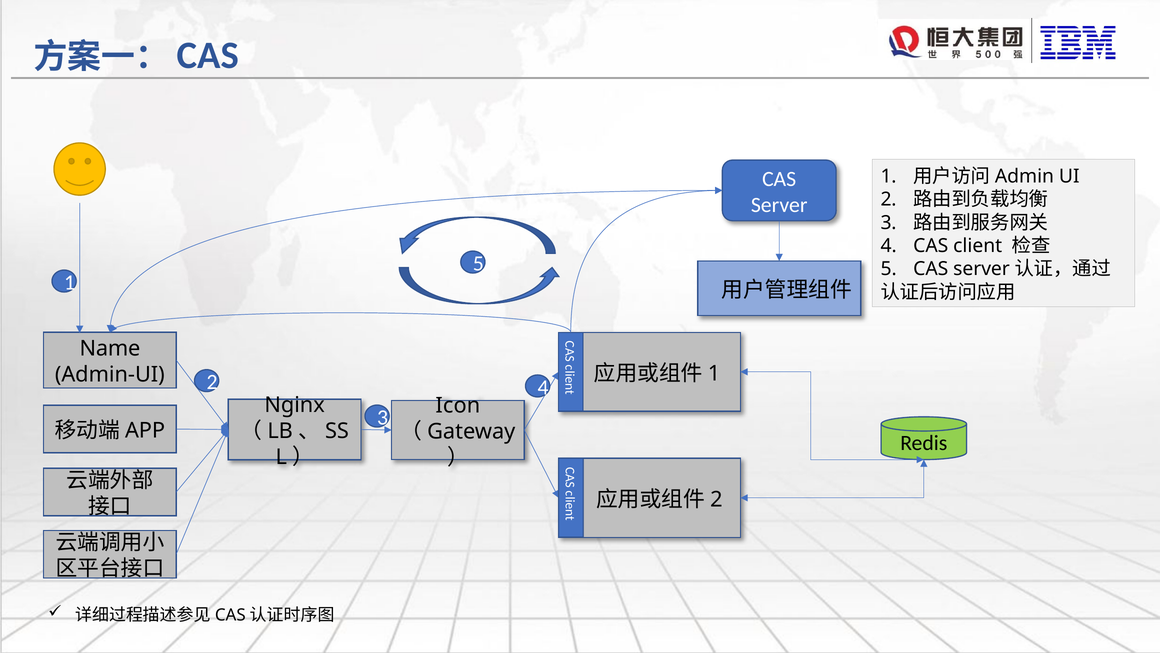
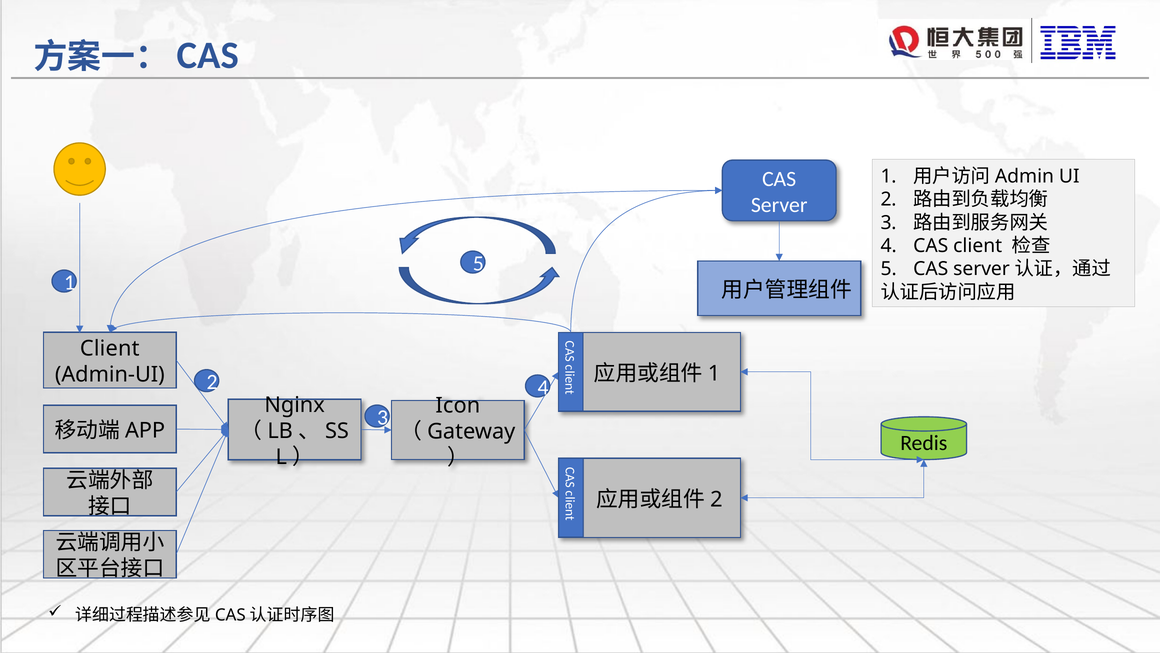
Name at (110, 348): Name -> Client
